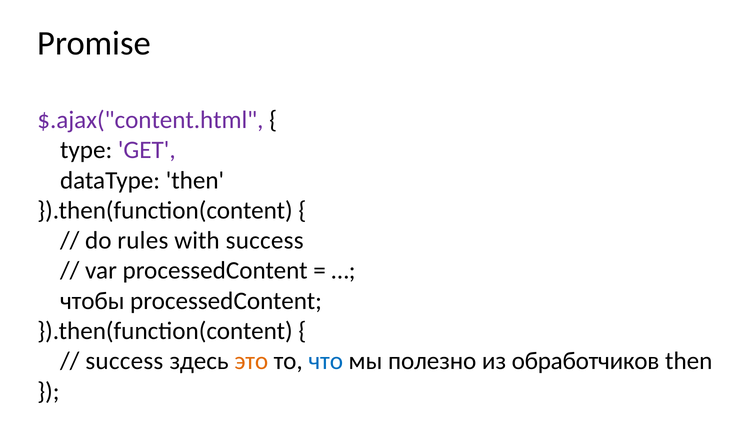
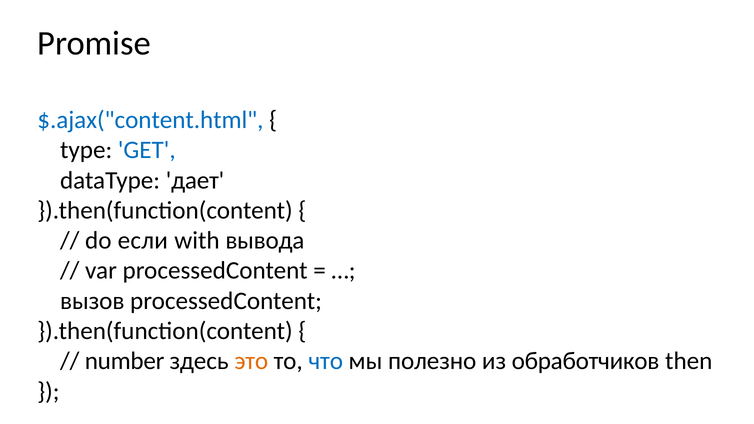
$.ajax("content.html colour: purple -> blue
GET colour: purple -> blue
dataType then: then -> дает
rules: rules -> если
with success: success -> вывода
чтобы: чтобы -> вызов
success at (124, 361): success -> number
